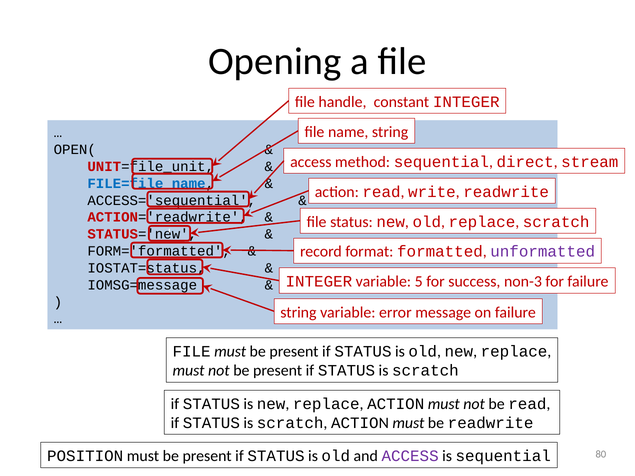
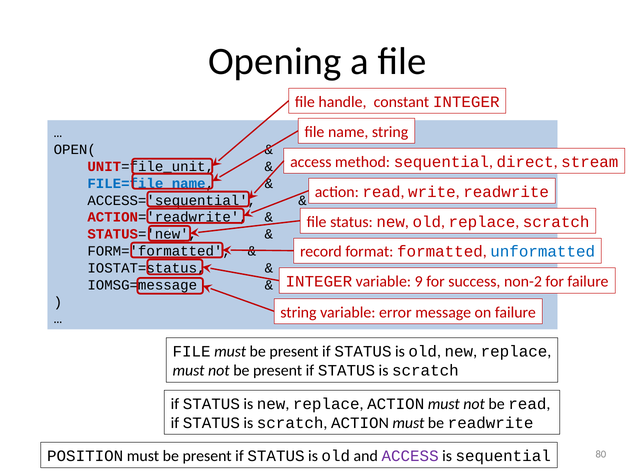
unformatted colour: purple -> blue
5: 5 -> 9
non-3: non-3 -> non-2
